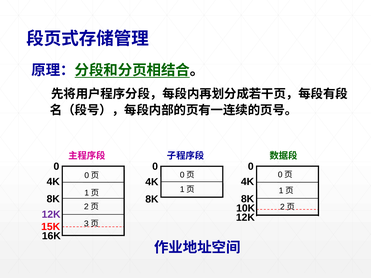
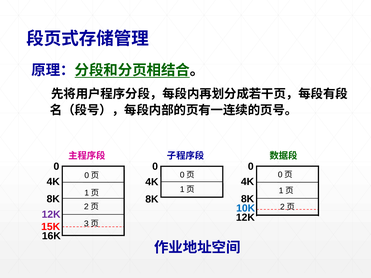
10K colour: black -> blue
